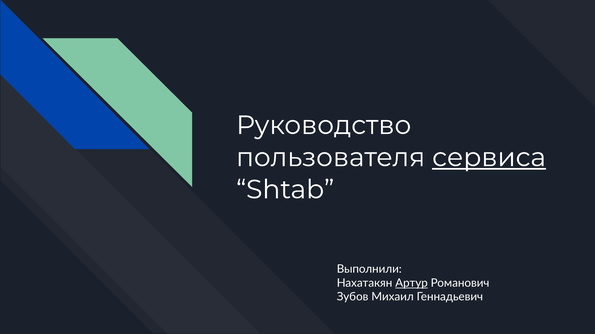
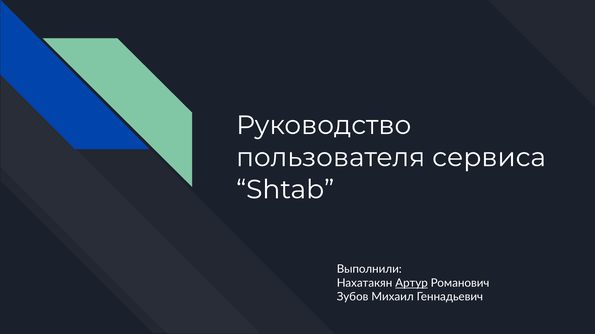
сервиса underline: present -> none
